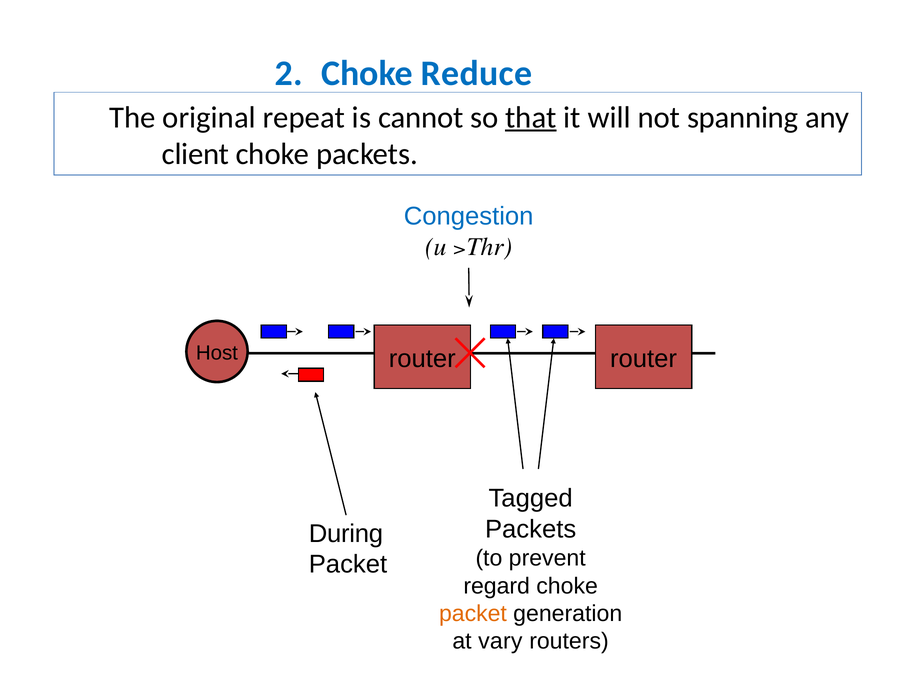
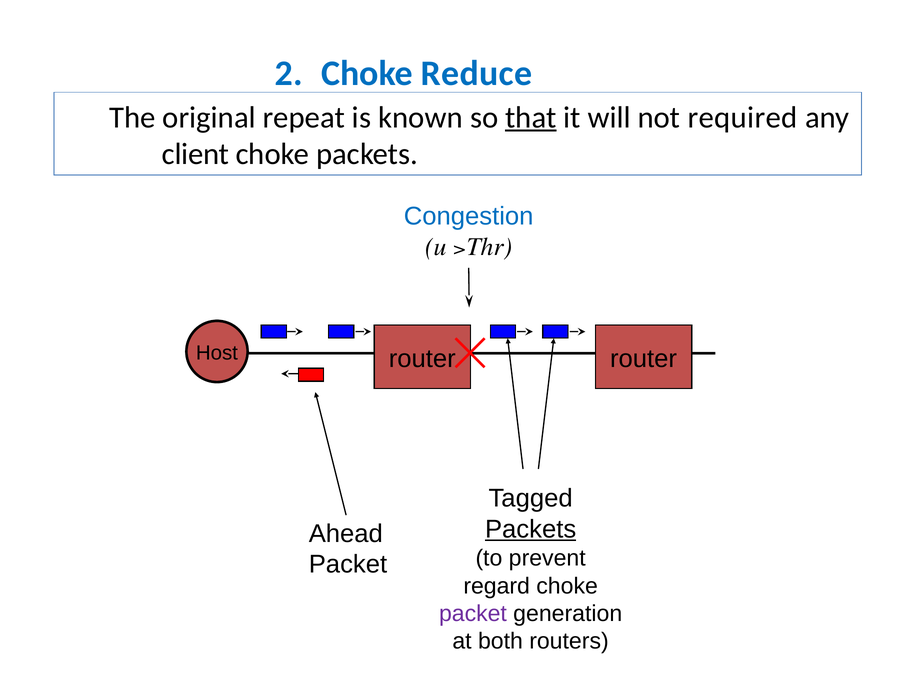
cannot: cannot -> known
spanning: spanning -> required
Packets at (531, 529) underline: none -> present
During: During -> Ahead
packet at (473, 614) colour: orange -> purple
vary: vary -> both
